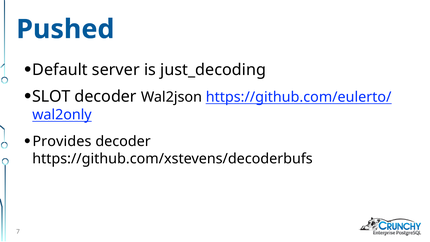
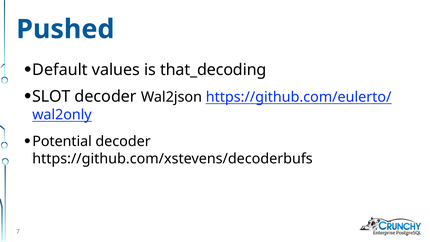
server: server -> values
just_decoding: just_decoding -> that_decoding
Provides: Provides -> Potential
